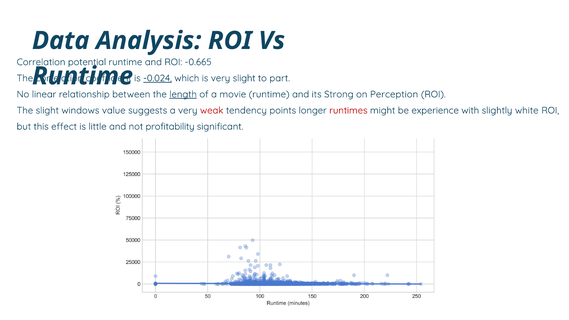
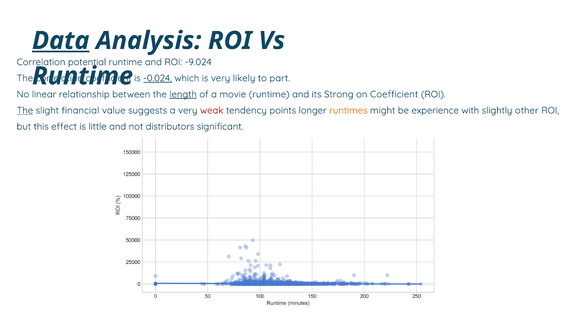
Data underline: none -> present
-0.665: -0.665 -> -9.024
very slight: slight -> likely
on Perception: Perception -> Coefficient
The at (25, 110) underline: none -> present
windows: windows -> financial
runtimes colour: red -> orange
white: white -> other
profitability: profitability -> distributors
